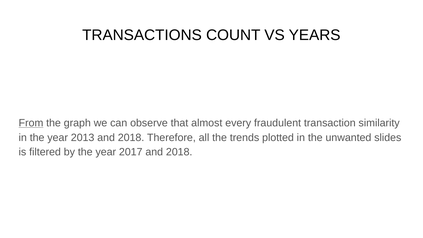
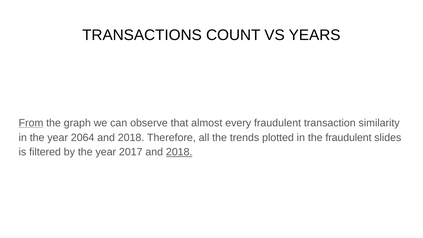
2013: 2013 -> 2064
the unwanted: unwanted -> fraudulent
2018 at (179, 152) underline: none -> present
